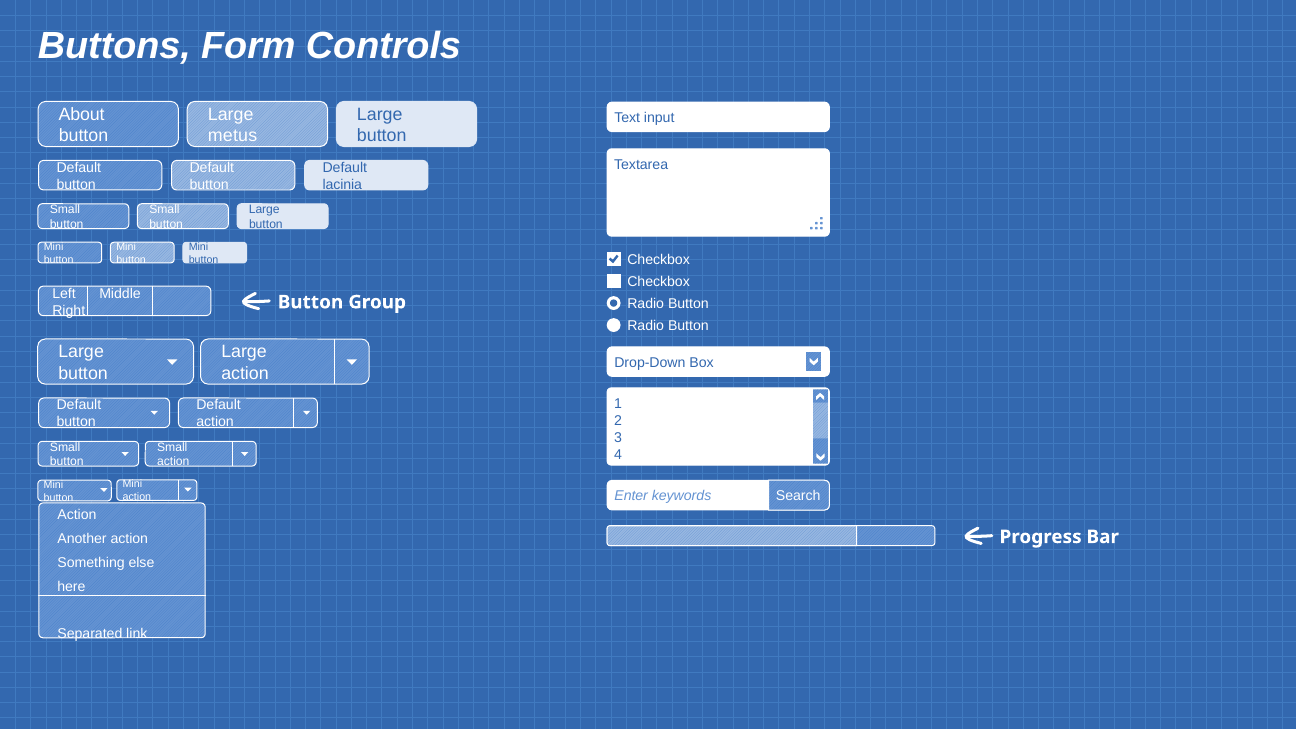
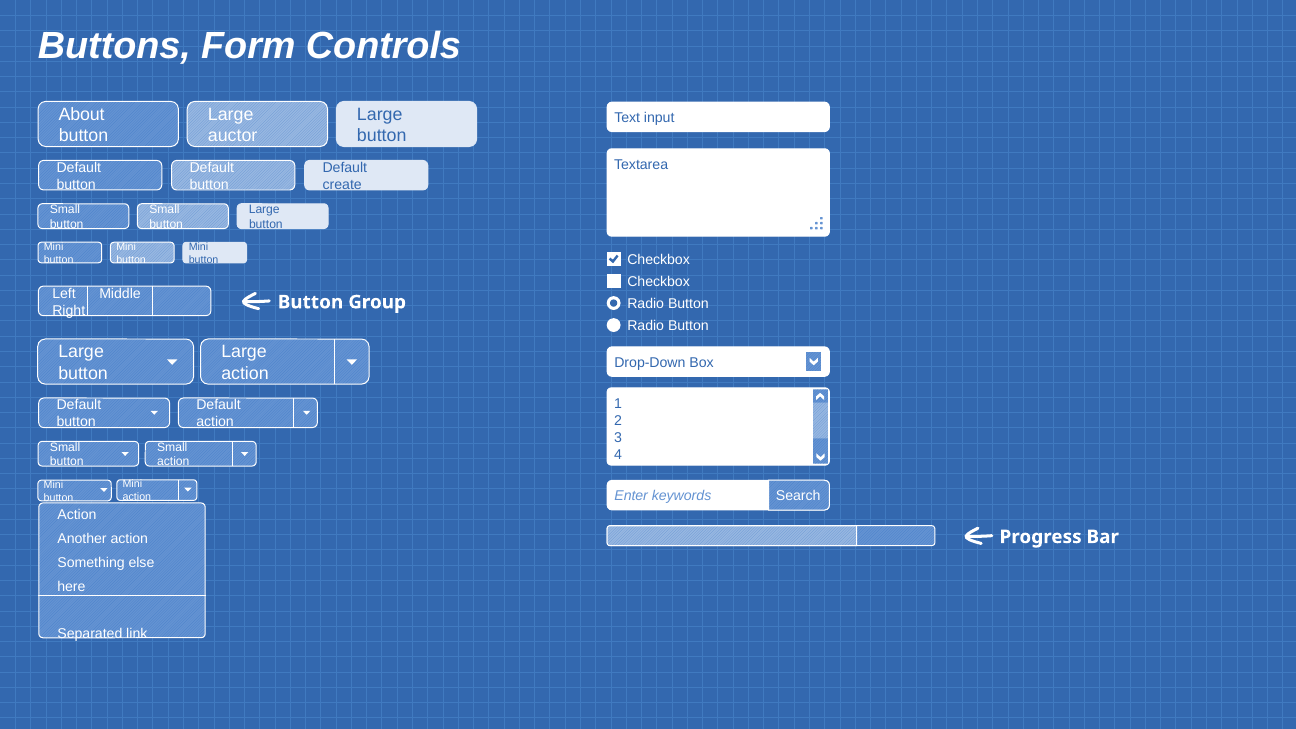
metus: metus -> auctor
lacinia: lacinia -> create
